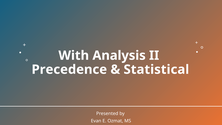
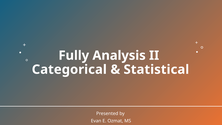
With: With -> Fully
Precedence: Precedence -> Categorical
